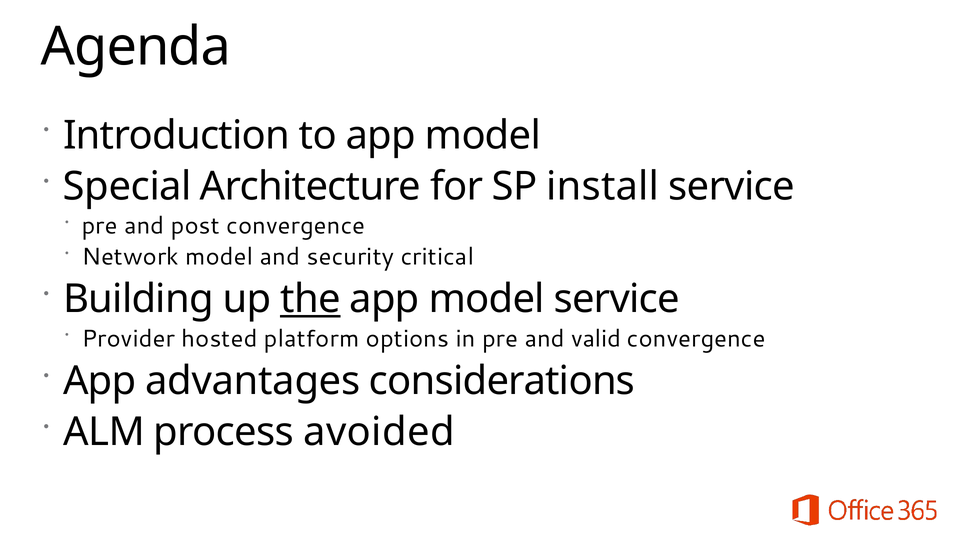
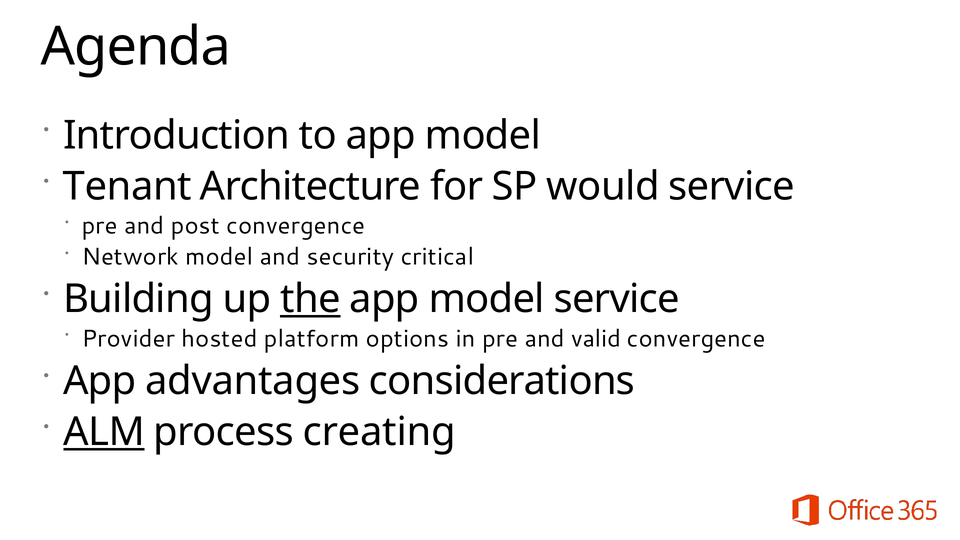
Special: Special -> Tenant
install: install -> would
ALM underline: none -> present
avoided: avoided -> creating
